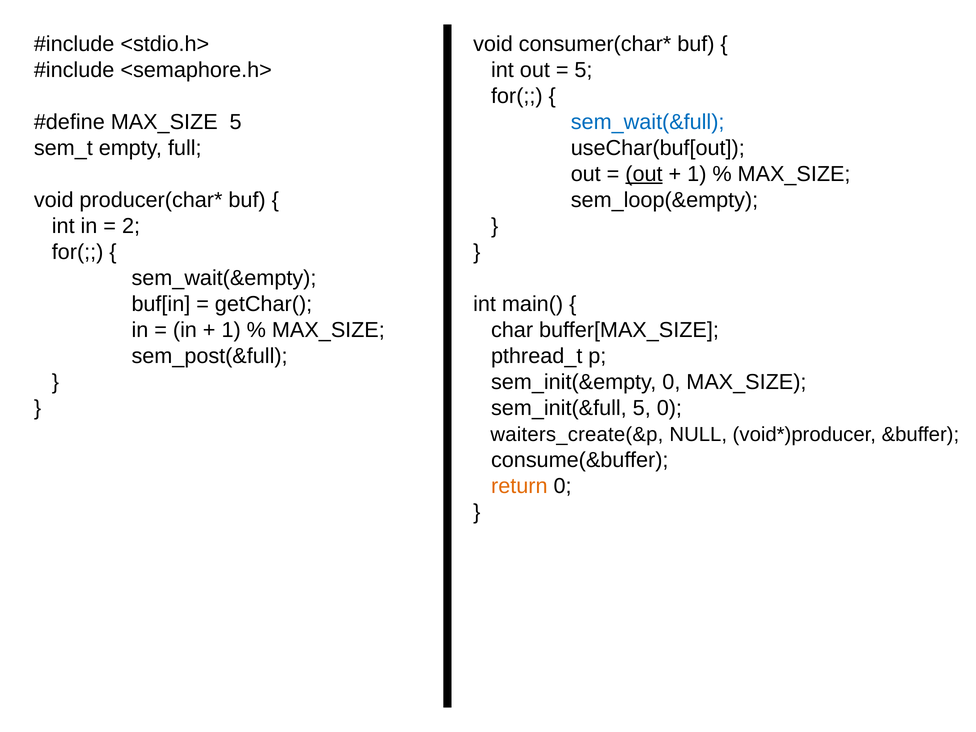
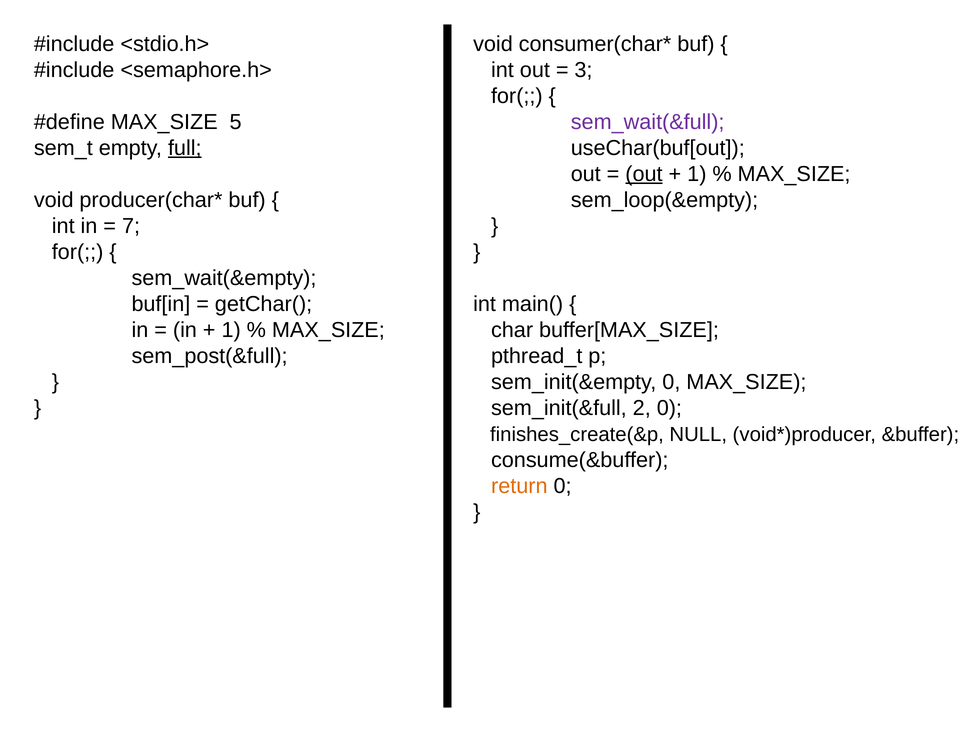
5 at (583, 70): 5 -> 3
sem_wait(&full colour: blue -> purple
full underline: none -> present
2: 2 -> 7
sem_init(&full 5: 5 -> 2
waiters_create(&p: waiters_create(&p -> finishes_create(&p
